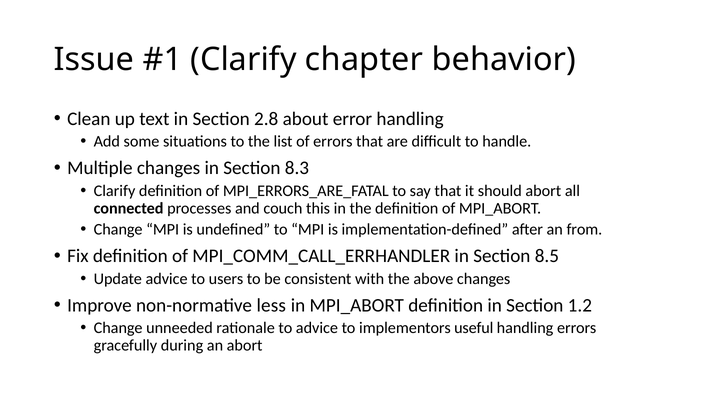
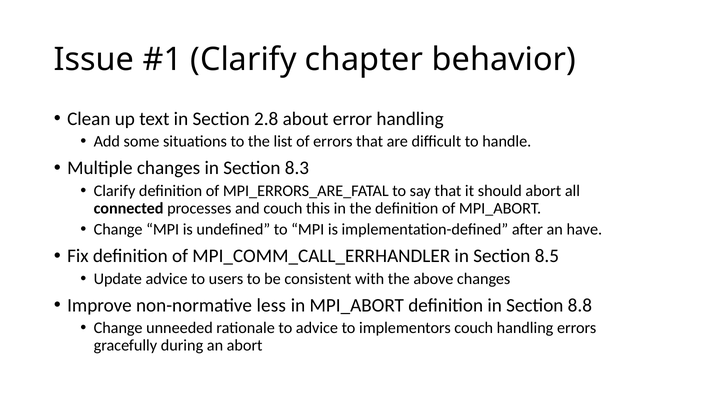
from: from -> have
1.2: 1.2 -> 8.8
implementors useful: useful -> couch
